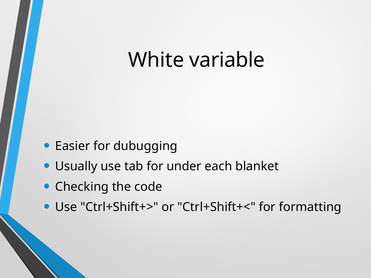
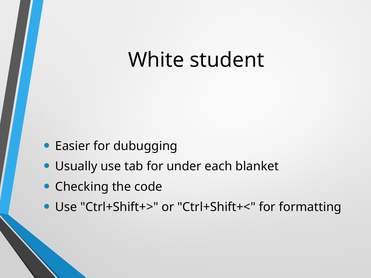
variable: variable -> student
